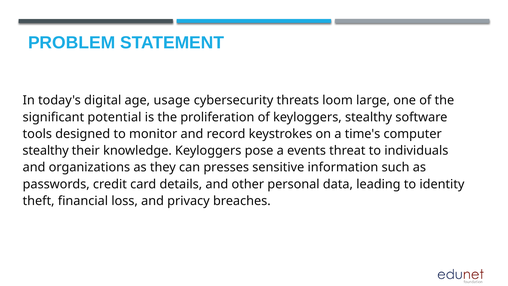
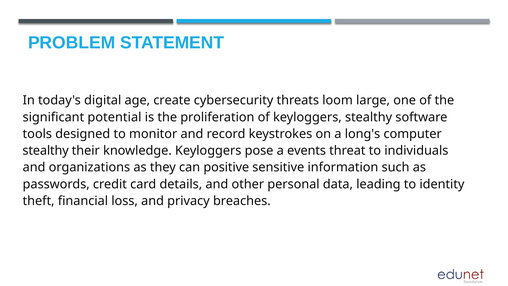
usage: usage -> create
time's: time's -> long's
presses: presses -> positive
